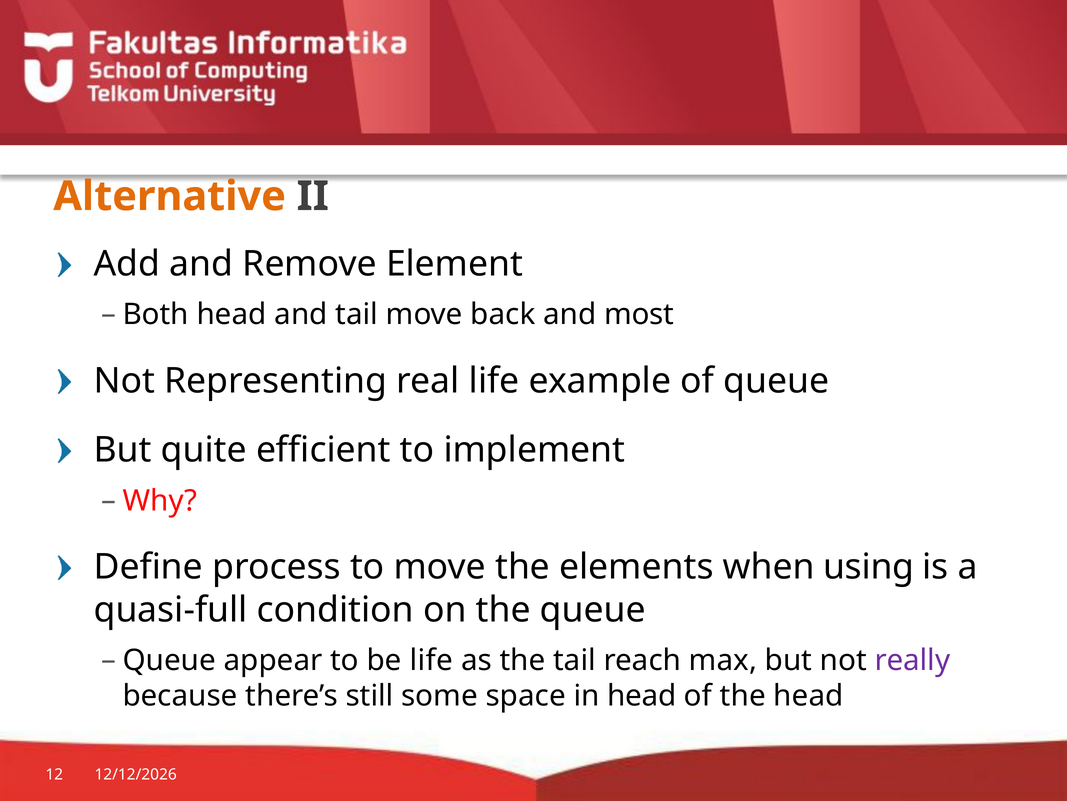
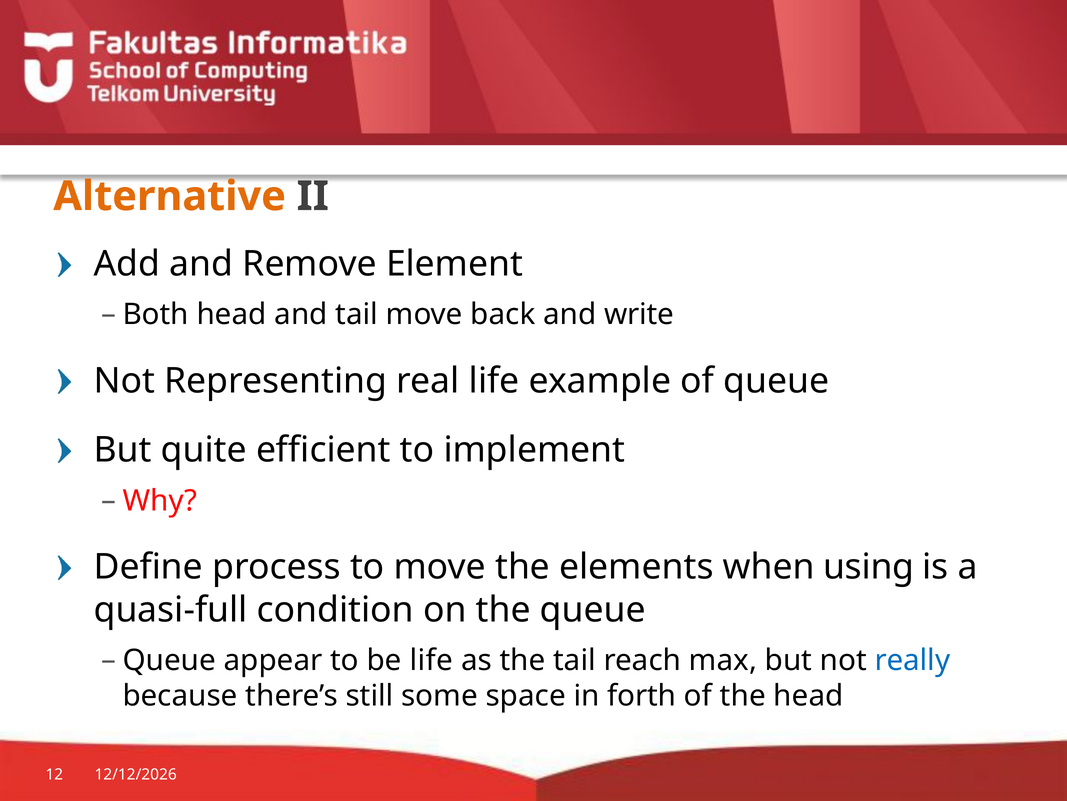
most: most -> write
really colour: purple -> blue
in head: head -> forth
